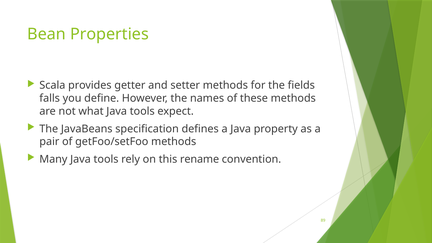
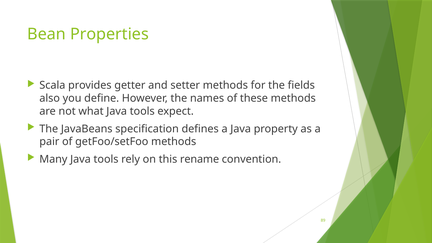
falls: falls -> also
